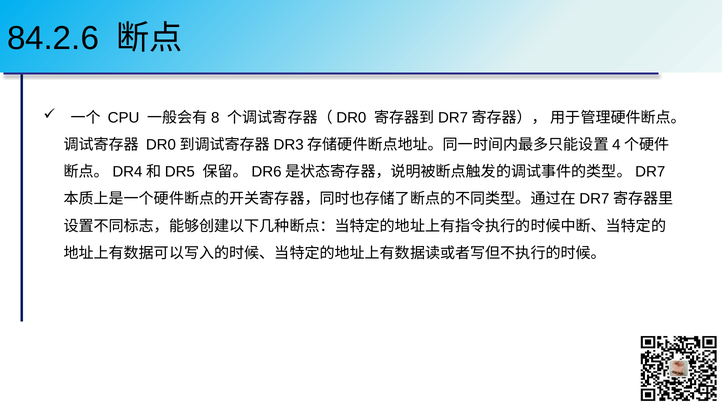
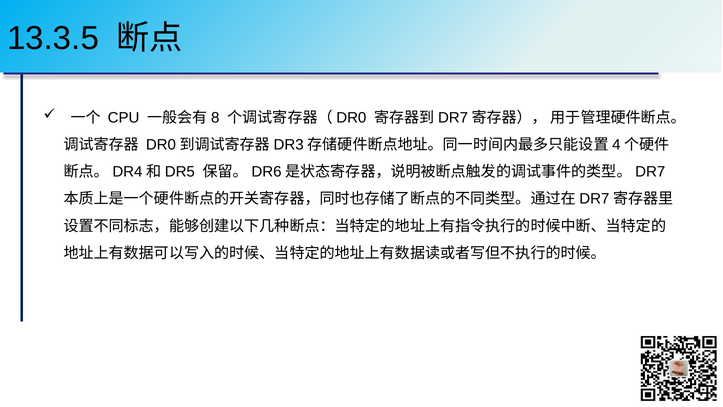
84.2.6: 84.2.6 -> 13.3.5
